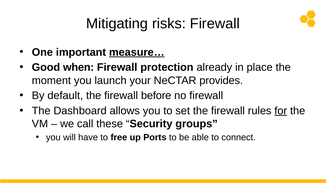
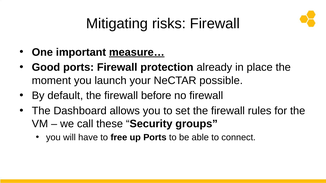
Good when: when -> ports
provides: provides -> possible
for underline: present -> none
